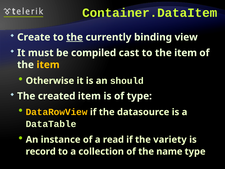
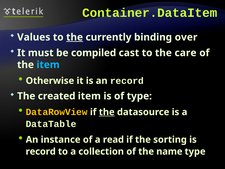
Create: Create -> Values
view: view -> over
to the item: item -> care
item at (48, 65) colour: yellow -> light blue
an should: should -> record
the at (107, 112) underline: none -> present
variety: variety -> sorting
